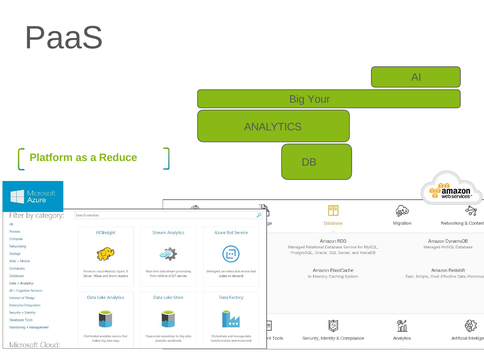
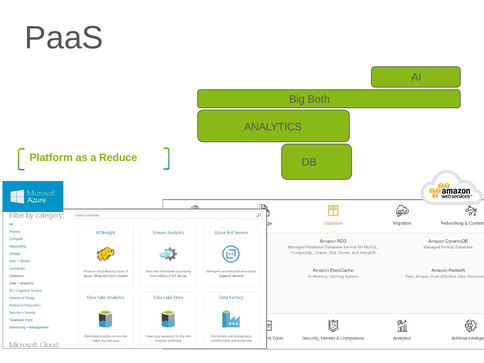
Your: Your -> Both
